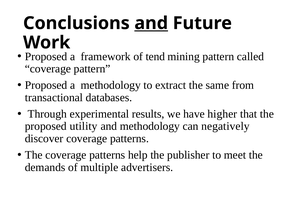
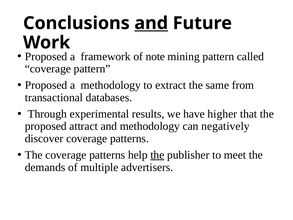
tend: tend -> note
utility: utility -> attract
the at (157, 155) underline: none -> present
